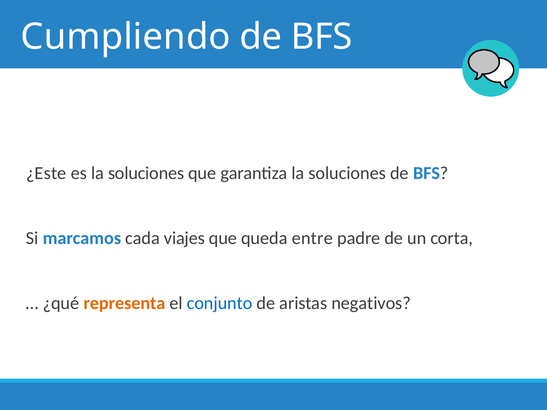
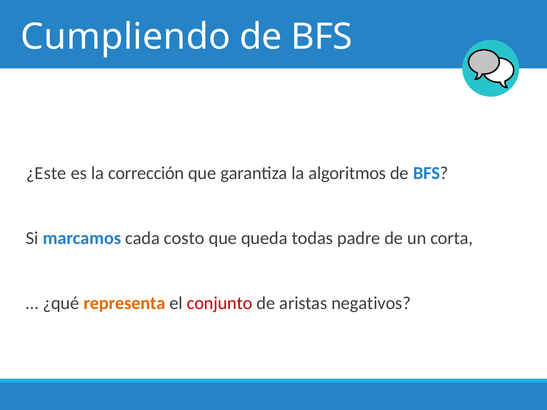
es la soluciones: soluciones -> corrección
garantiza la soluciones: soluciones -> algoritmos
viajes: viajes -> costo
entre: entre -> todas
conjunto colour: blue -> red
